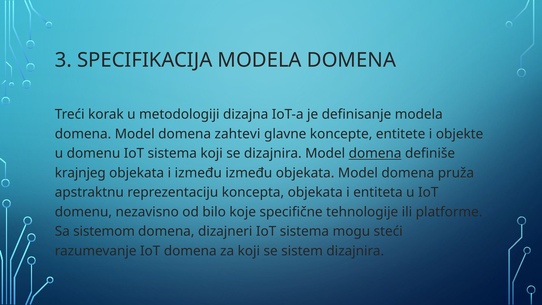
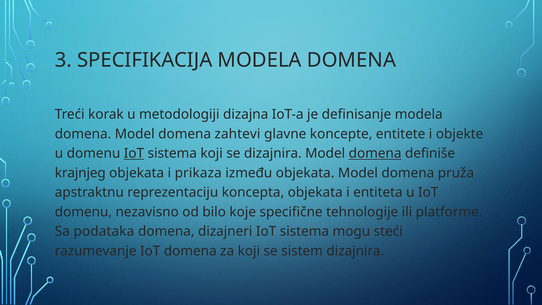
IoT at (134, 153) underline: none -> present
i između: između -> prikaza
sistemom: sistemom -> podataka
